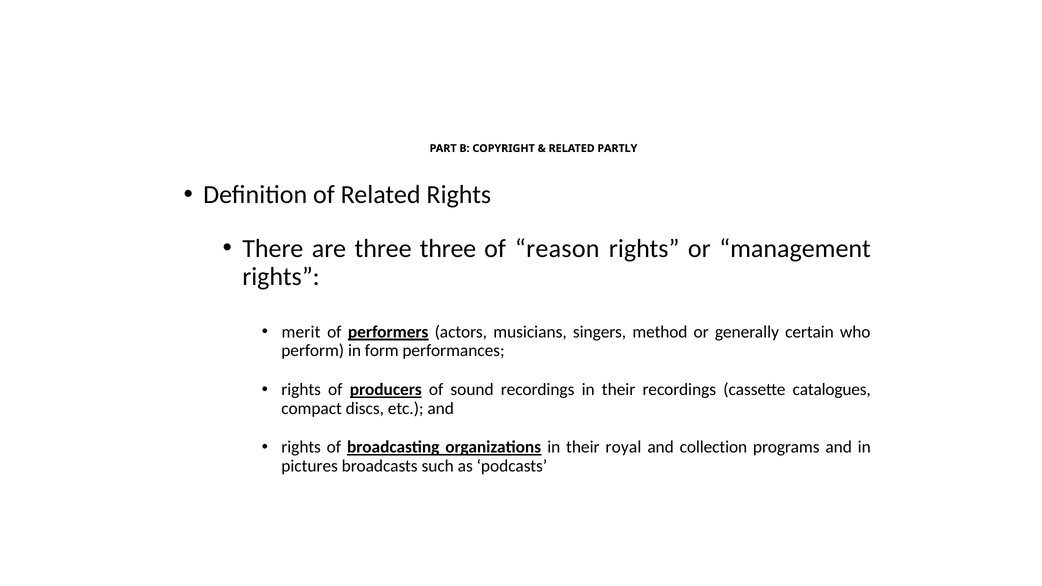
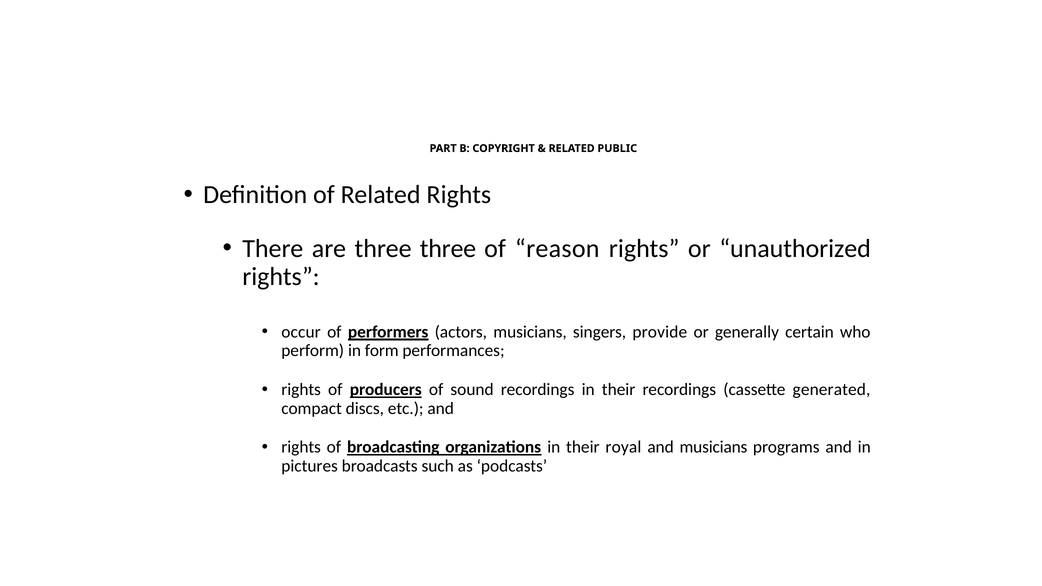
PARTLY: PARTLY -> PUBLIC
management: management -> unauthorized
merit: merit -> occur
method: method -> provide
catalogues: catalogues -> generated
and collection: collection -> musicians
